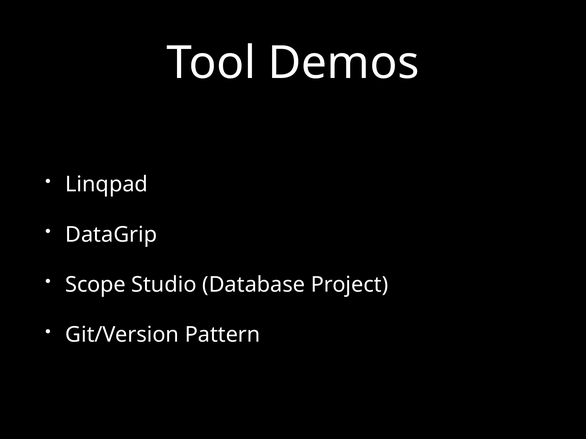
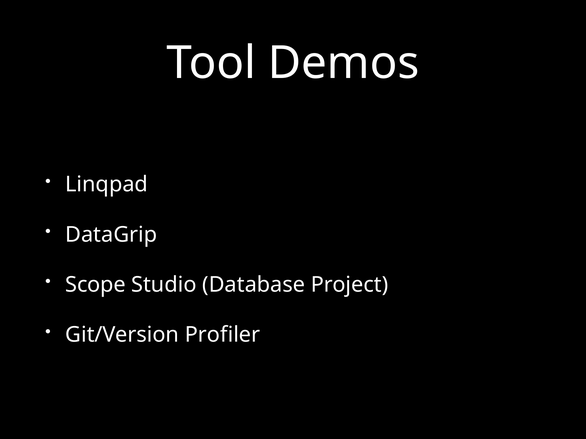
Pattern: Pattern -> Profiler
